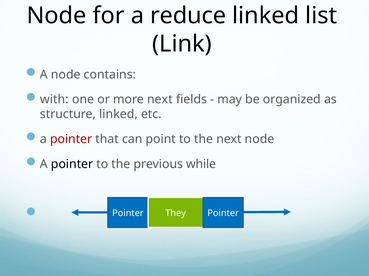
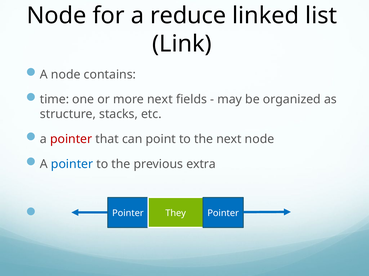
with: with -> time
structure linked: linked -> stacks
pointer at (72, 164) colour: black -> blue
while: while -> extra
